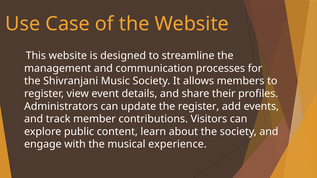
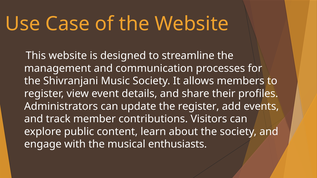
experience: experience -> enthusiasts
